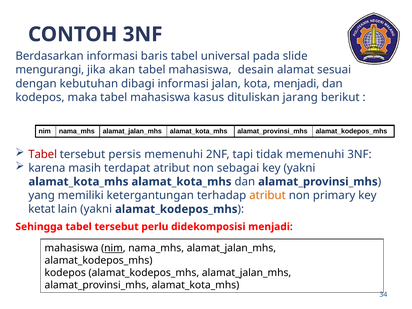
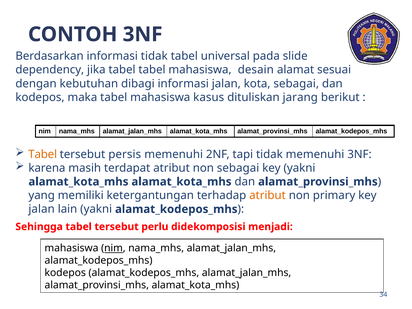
informasi baris: baris -> tidak
mengurangi: mengurangi -> dependency
jika akan: akan -> tabel
kota menjadi: menjadi -> sebagai
Tabel at (43, 154) colour: red -> orange
ketat at (42, 209): ketat -> jalan
